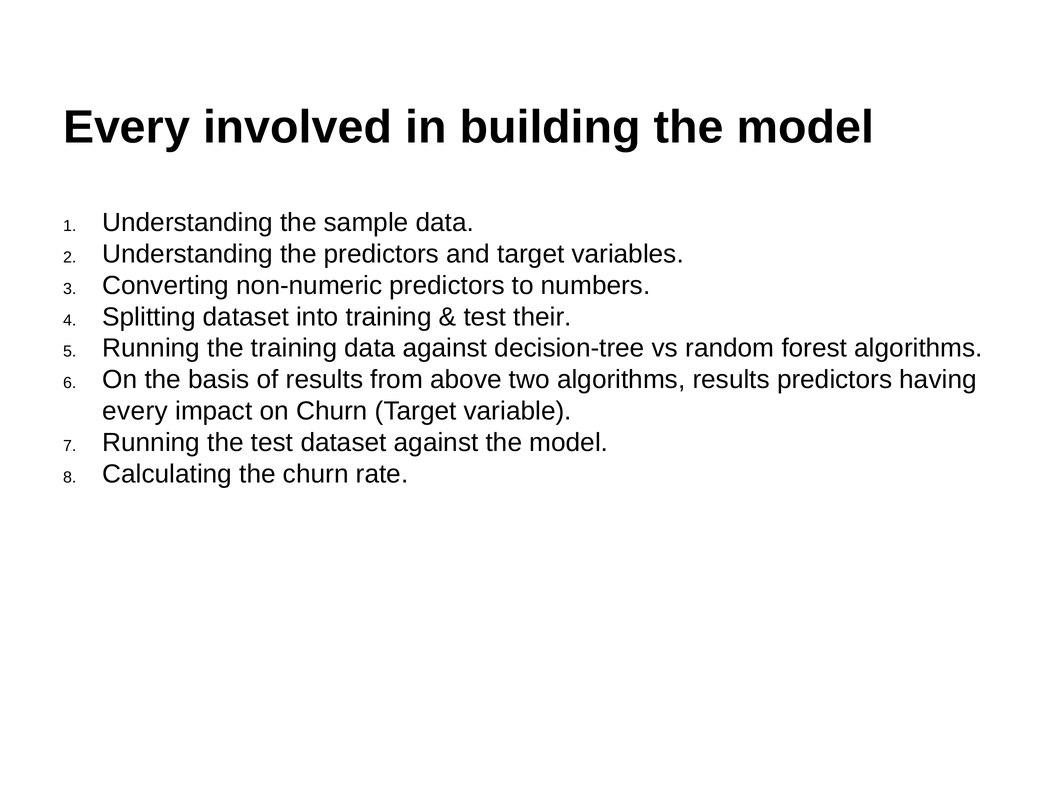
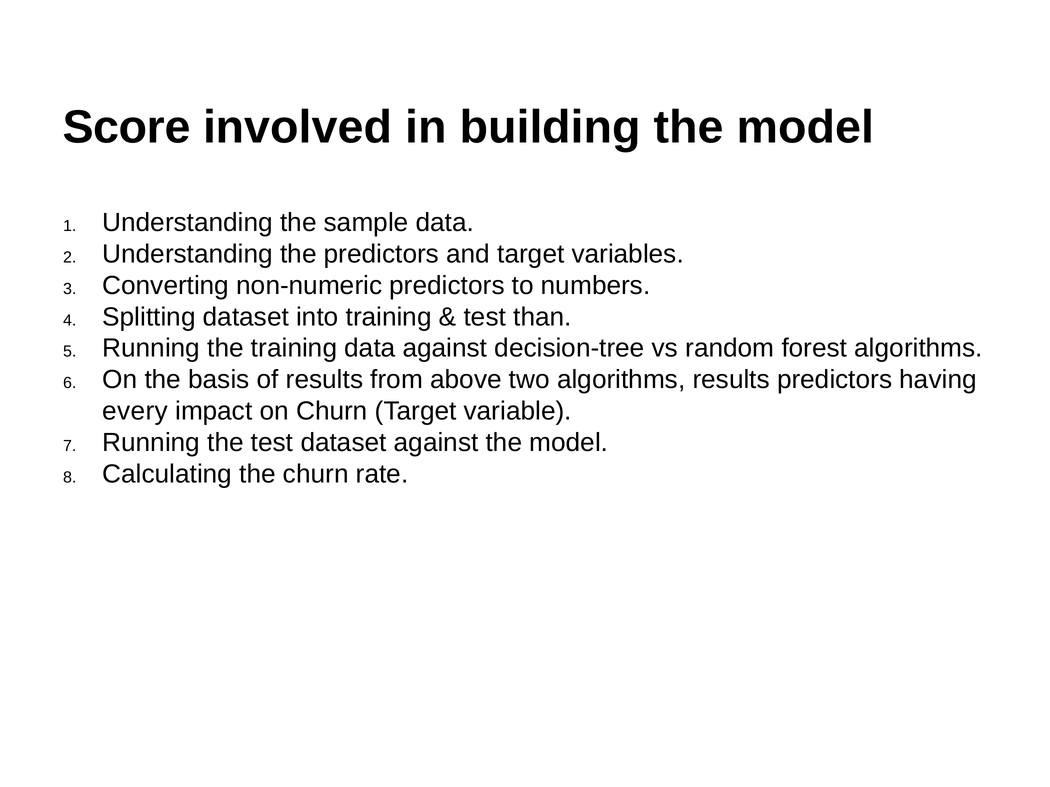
Every at (127, 128): Every -> Score
their: their -> than
